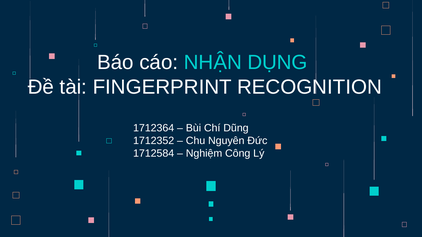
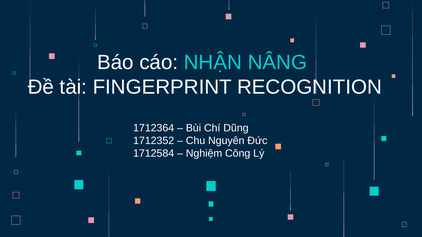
DỤNG: DỤNG -> NÂNG
